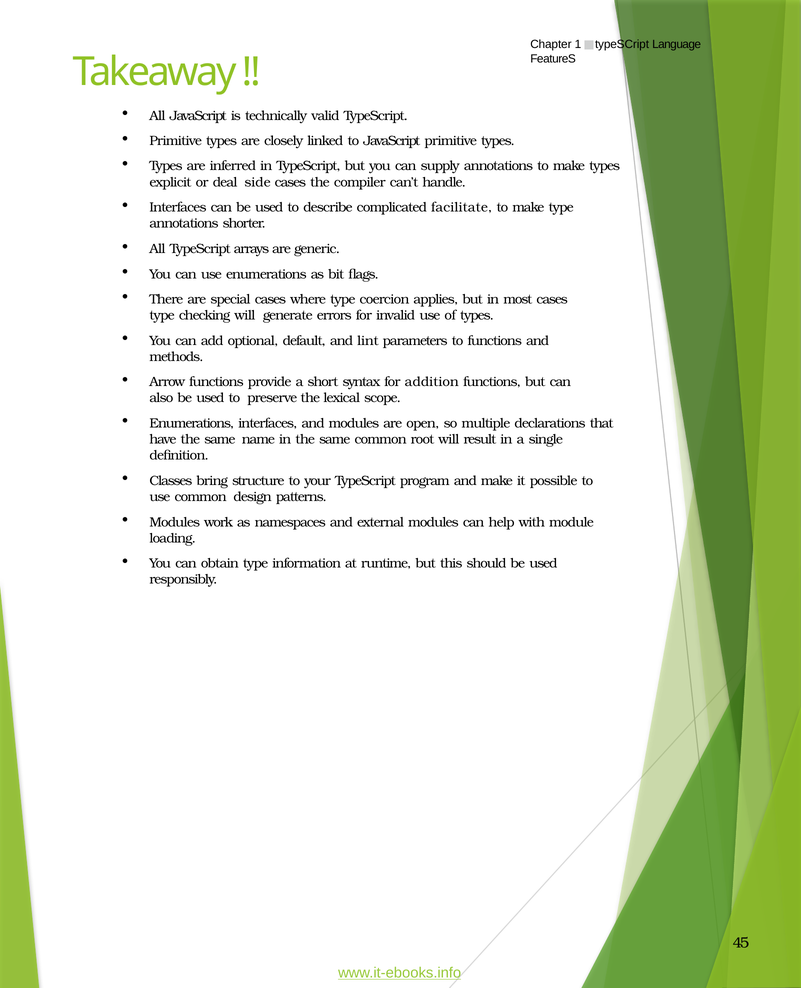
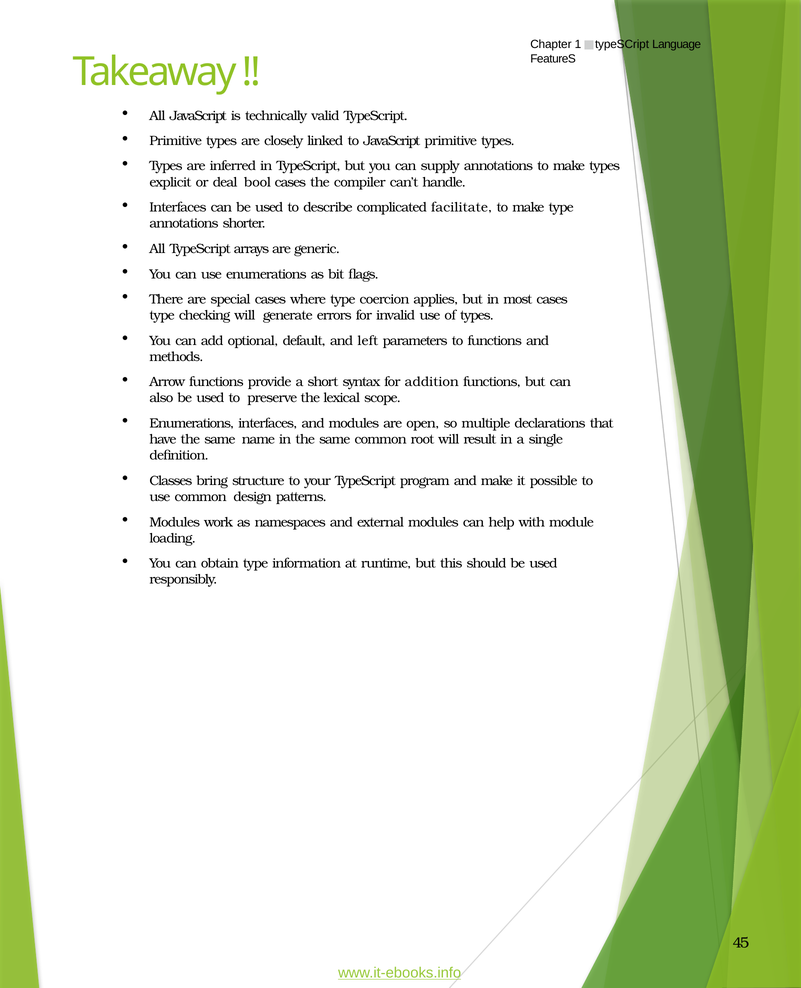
side: side -> bool
lint: lint -> left
